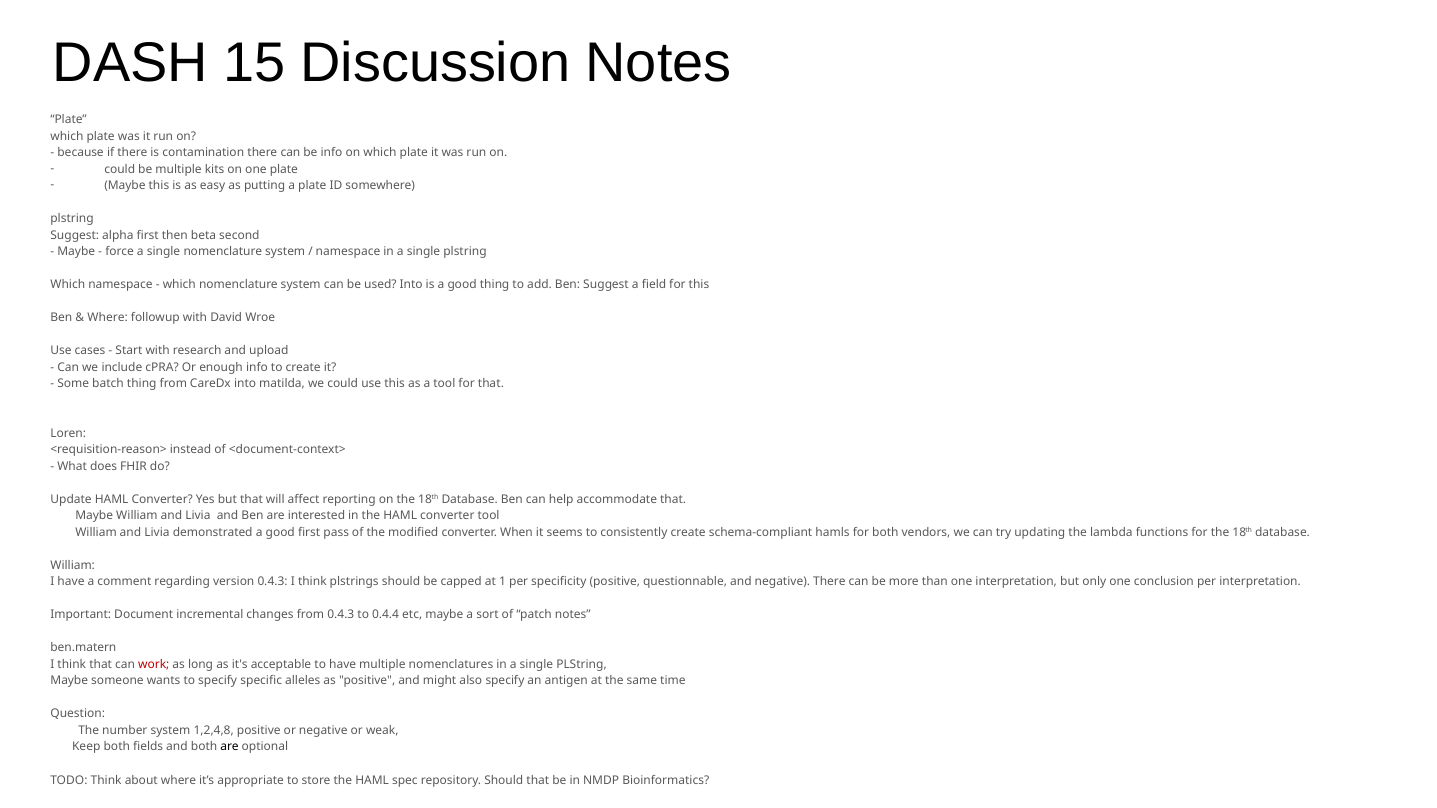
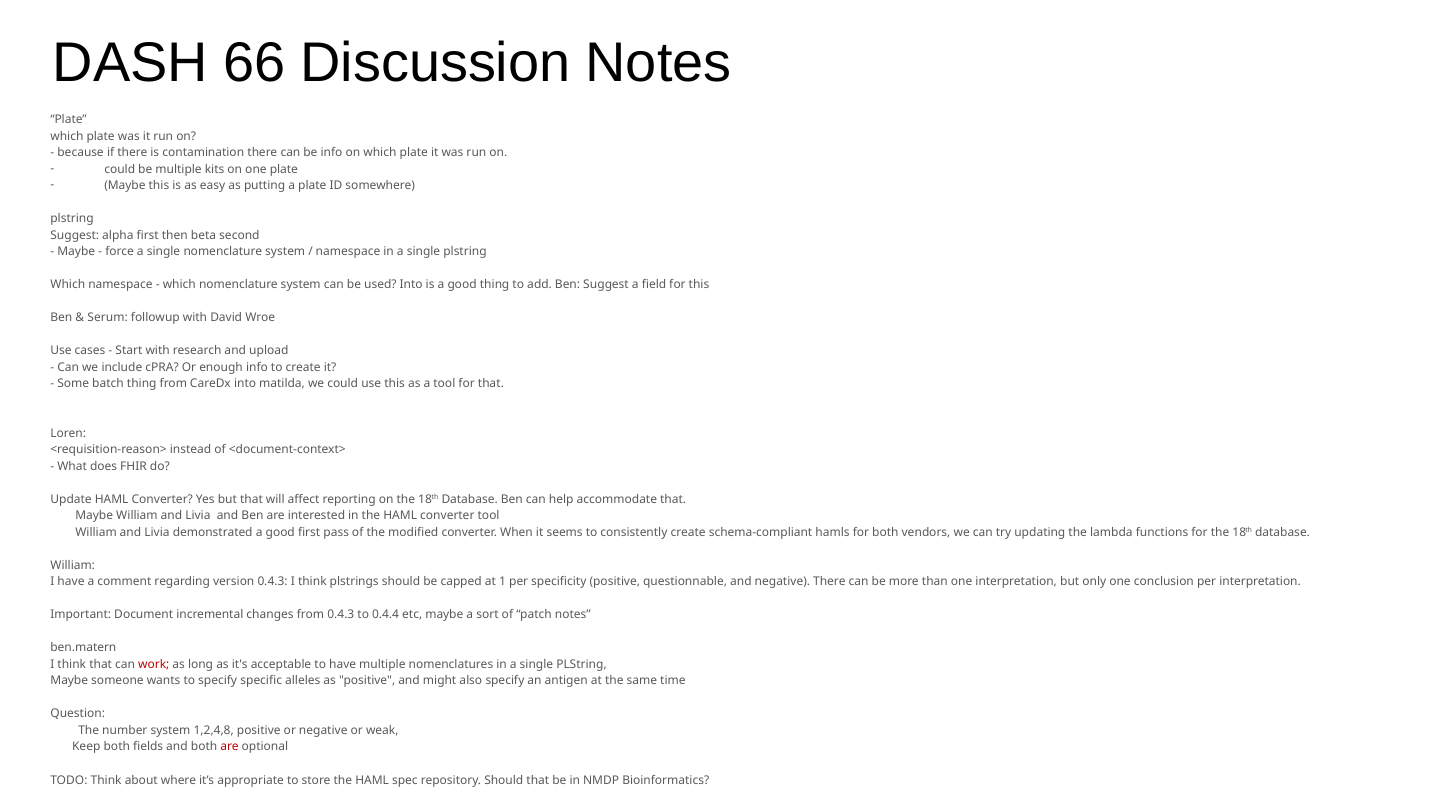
15: 15 -> 66
Where at (108, 318): Where -> Serum
are at (230, 747) colour: black -> red
